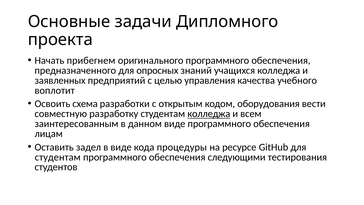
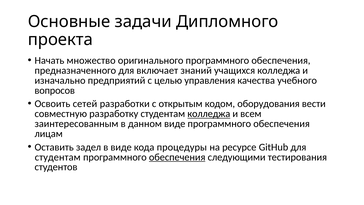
прибегнем: прибегнем -> множество
опросных: опросных -> включает
заявленных: заявленных -> изначально
воплотит: воплотит -> вопросов
схема: схема -> сетей
обеспечения at (177, 157) underline: none -> present
